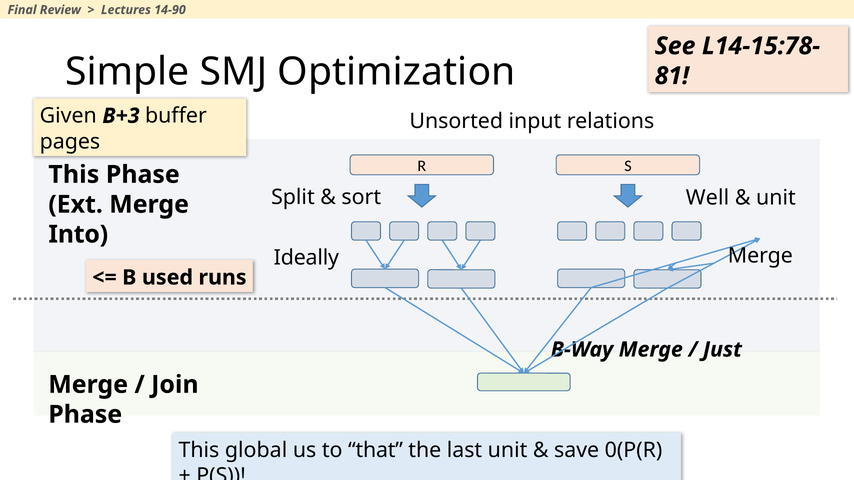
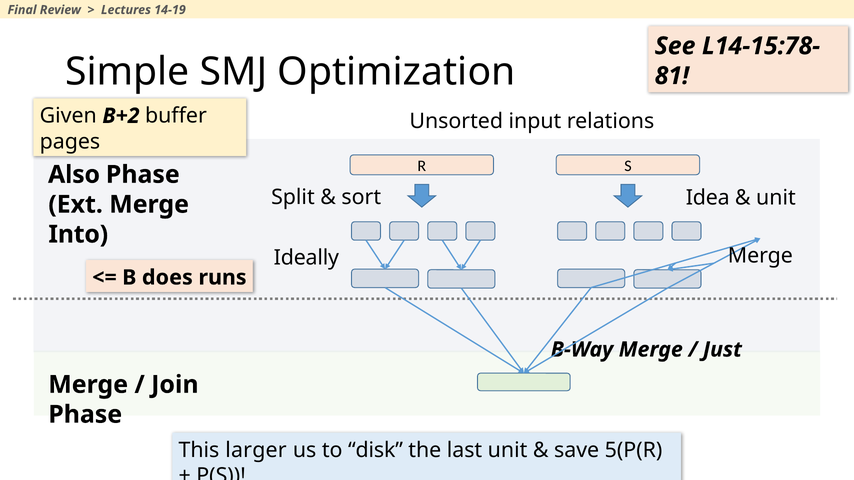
14-90: 14-90 -> 14-19
B+3: B+3 -> B+2
This at (74, 175): This -> Also
Well: Well -> Idea
used: used -> does
global: global -> larger
that: that -> disk
0(P(R: 0(P(R -> 5(P(R
